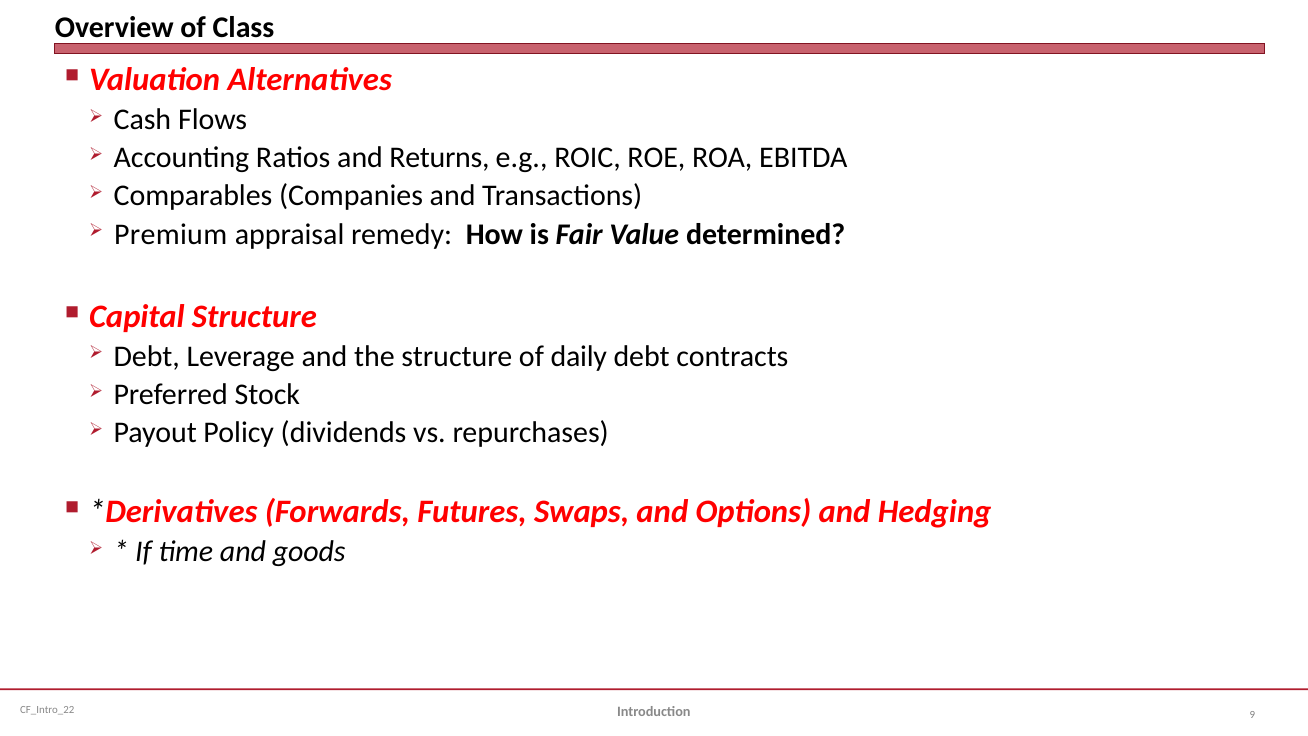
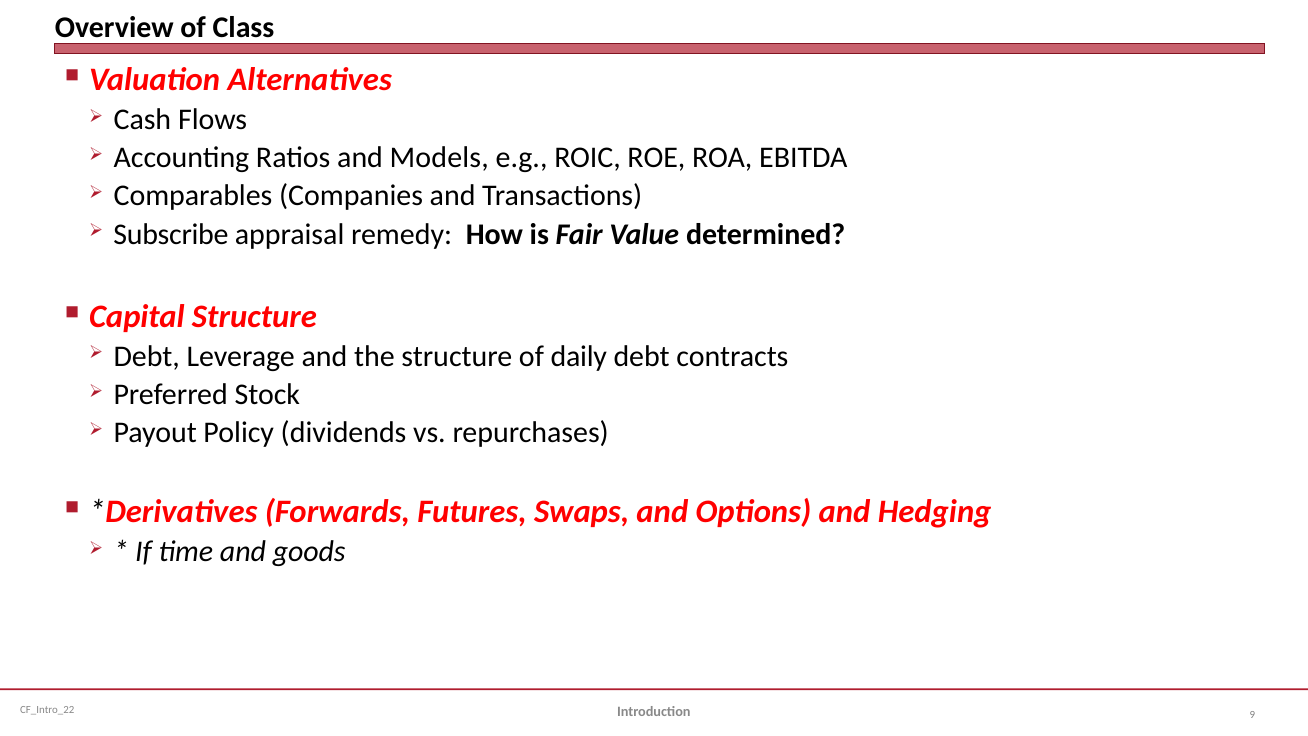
Returns: Returns -> Models
Premium: Premium -> Subscribe
